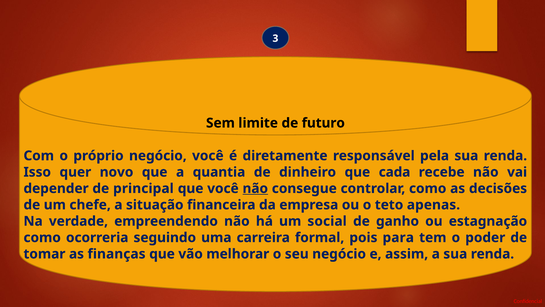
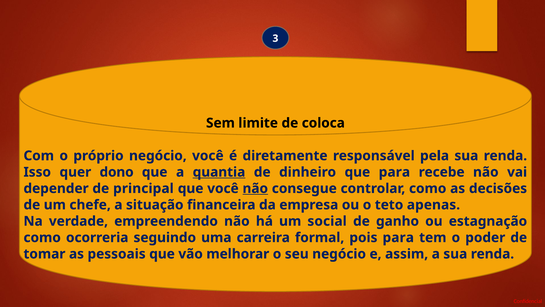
futuro: futuro -> coloca
novo: novo -> dono
quantia underline: none -> present
que cada: cada -> para
finanças: finanças -> pessoais
